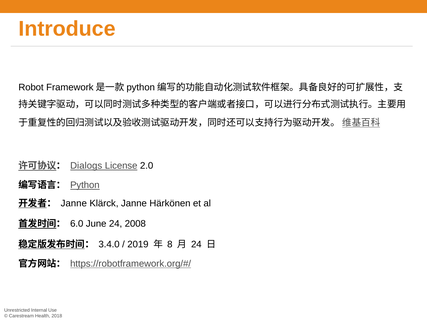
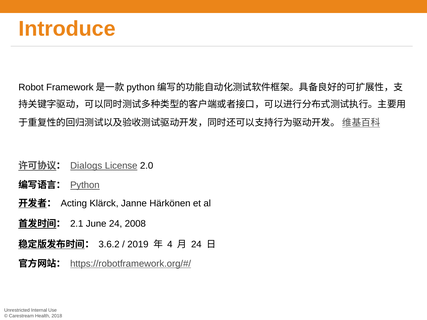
Janne at (74, 204): Janne -> Acting
6.0: 6.0 -> 2.1
3.4.0: 3.4.0 -> 3.6.2
8: 8 -> 4
